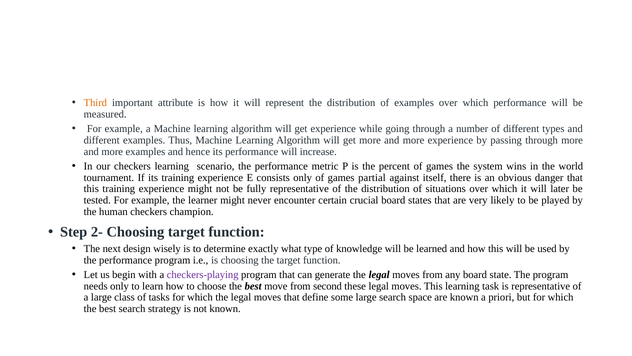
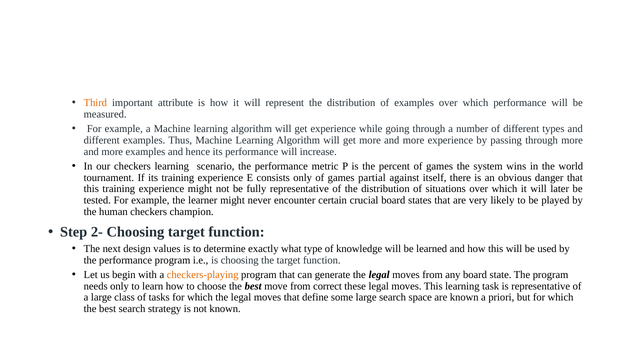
wisely: wisely -> values
checkers-playing colour: purple -> orange
second: second -> correct
